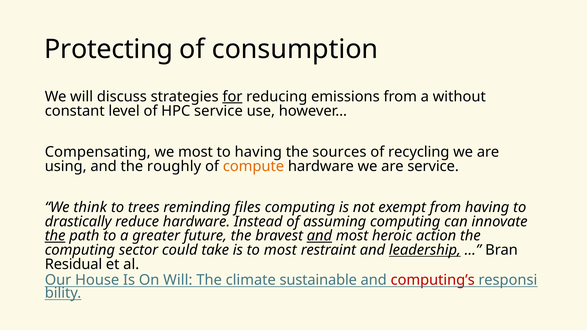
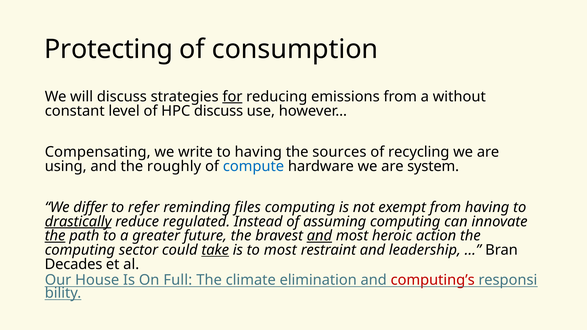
HPC service: service -> discuss
we most: most -> write
compute colour: orange -> blue
are service: service -> system
think: think -> differ
trees: trees -> refer
drastically underline: none -> present
reduce hardware: hardware -> regulated
take underline: none -> present
leadership underline: present -> none
Residual: Residual -> Decades
On Will: Will -> Full
sustainable: sustainable -> elimination
